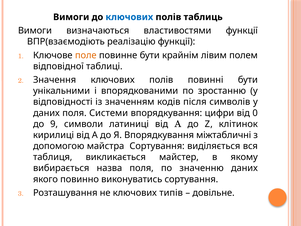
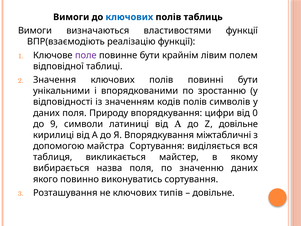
поле colour: orange -> purple
кодів після: після -> полів
Системи: Системи -> Природу
Z клітинок: клітинок -> довільне
